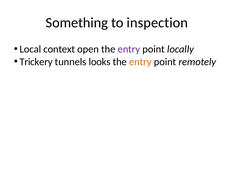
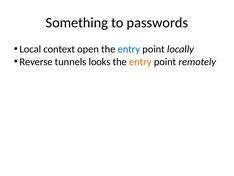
inspection: inspection -> passwords
entry at (129, 49) colour: purple -> blue
Trickery: Trickery -> Reverse
